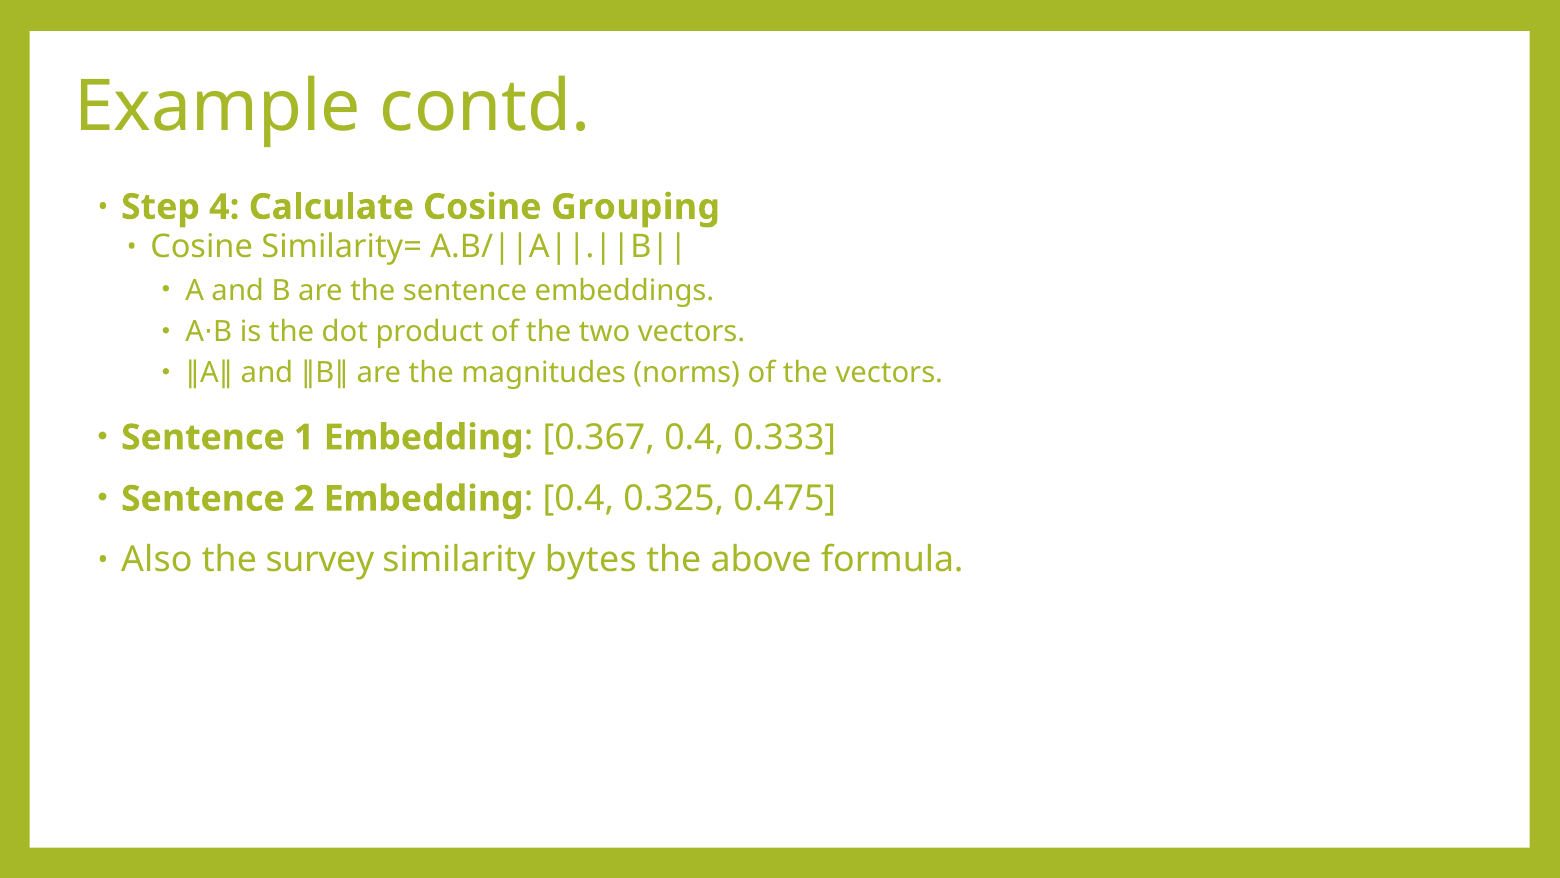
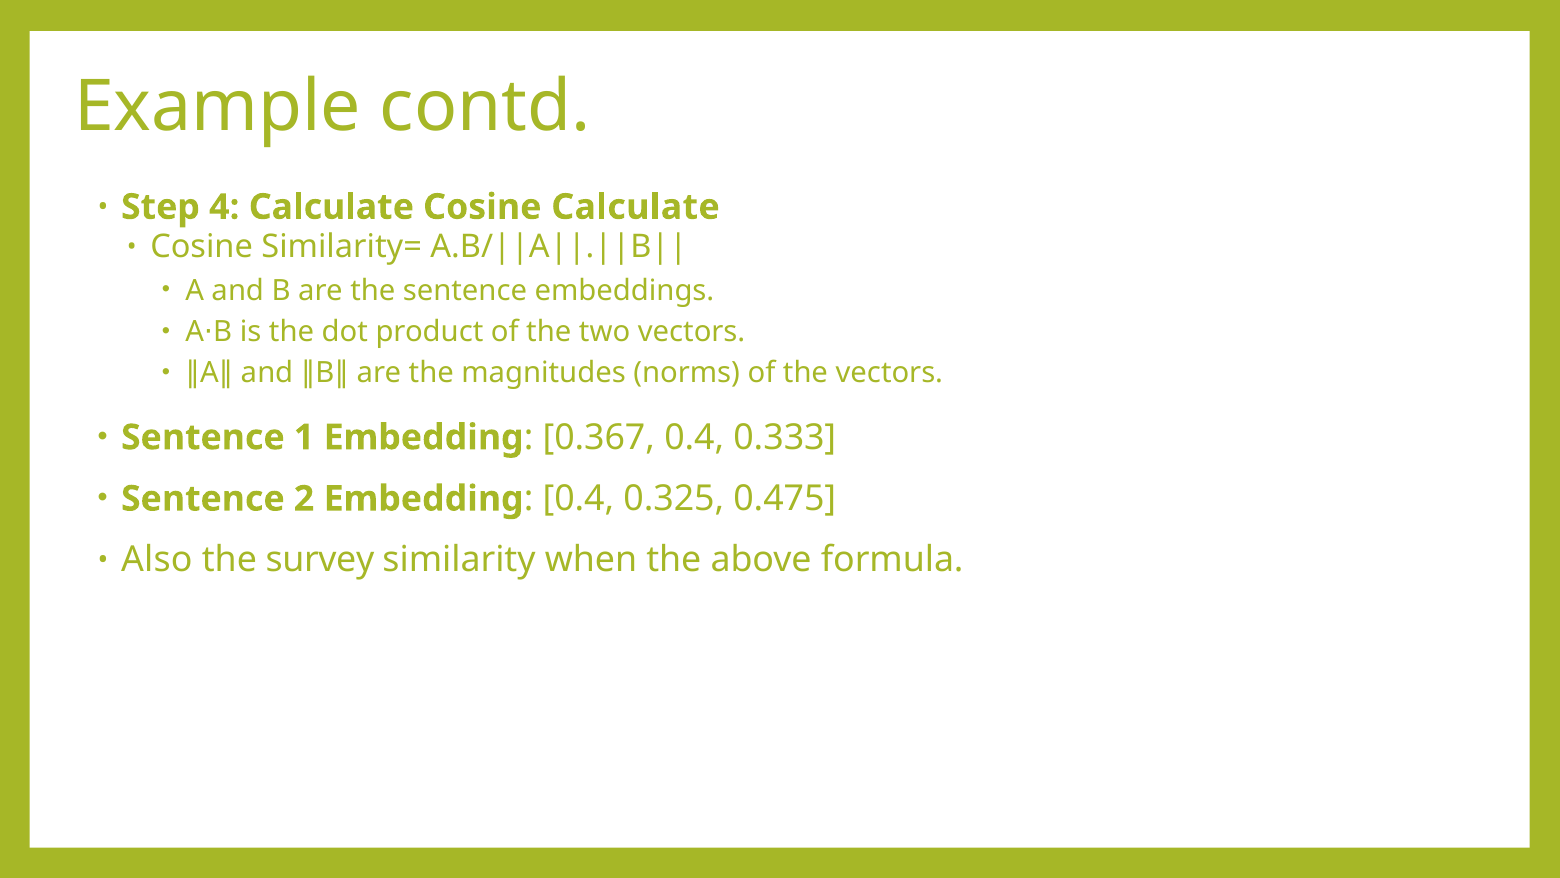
Cosine Grouping: Grouping -> Calculate
bytes: bytes -> when
